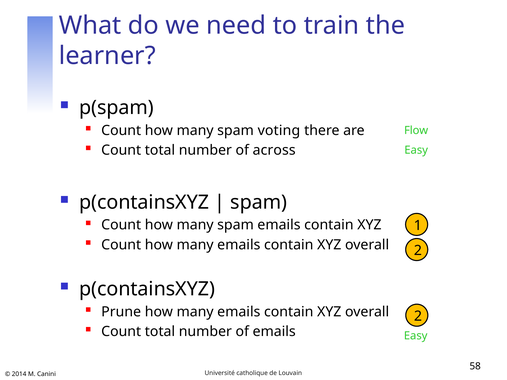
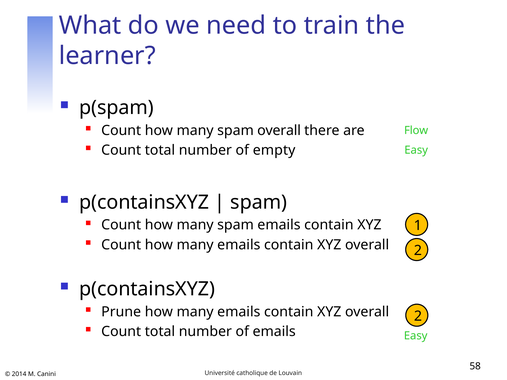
spam voting: voting -> overall
across: across -> empty
